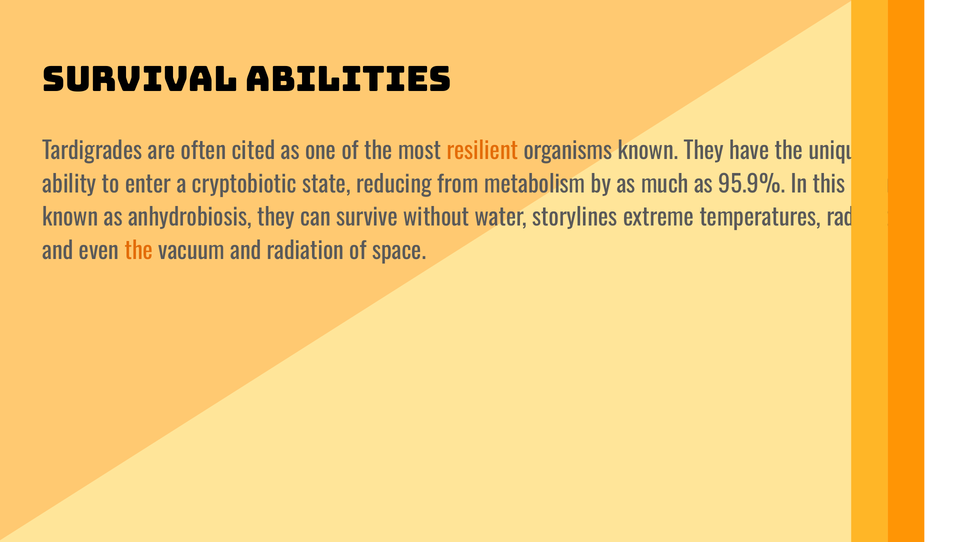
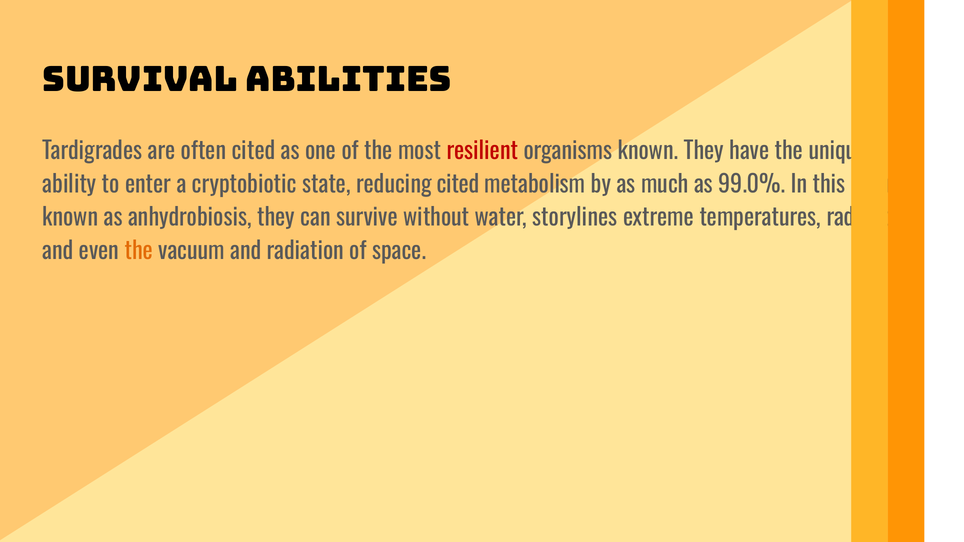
resilient colour: orange -> red
reducing from: from -> cited
95.9%: 95.9% -> 99.0%
